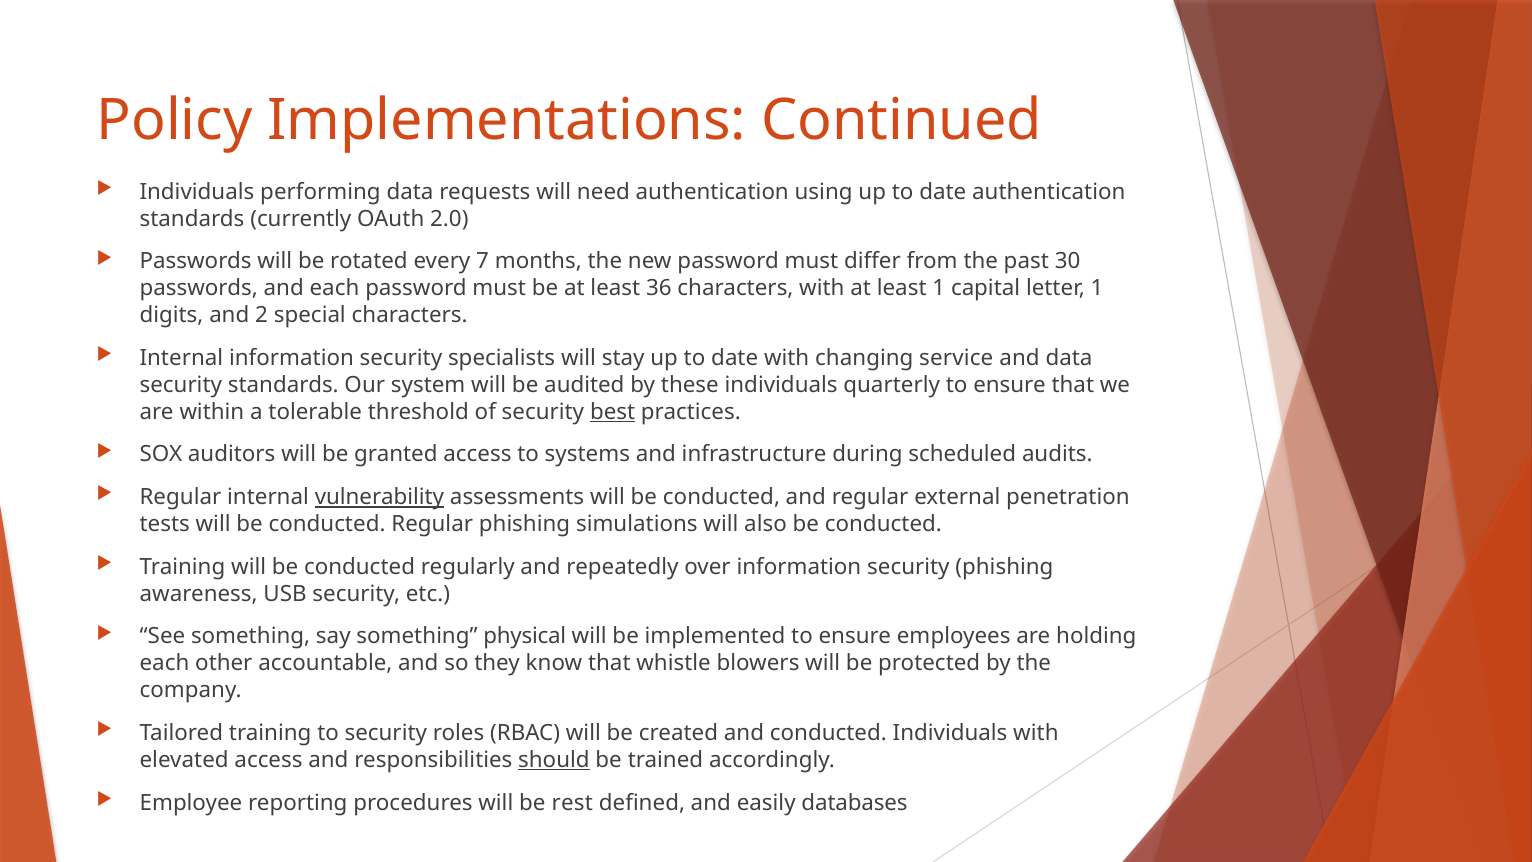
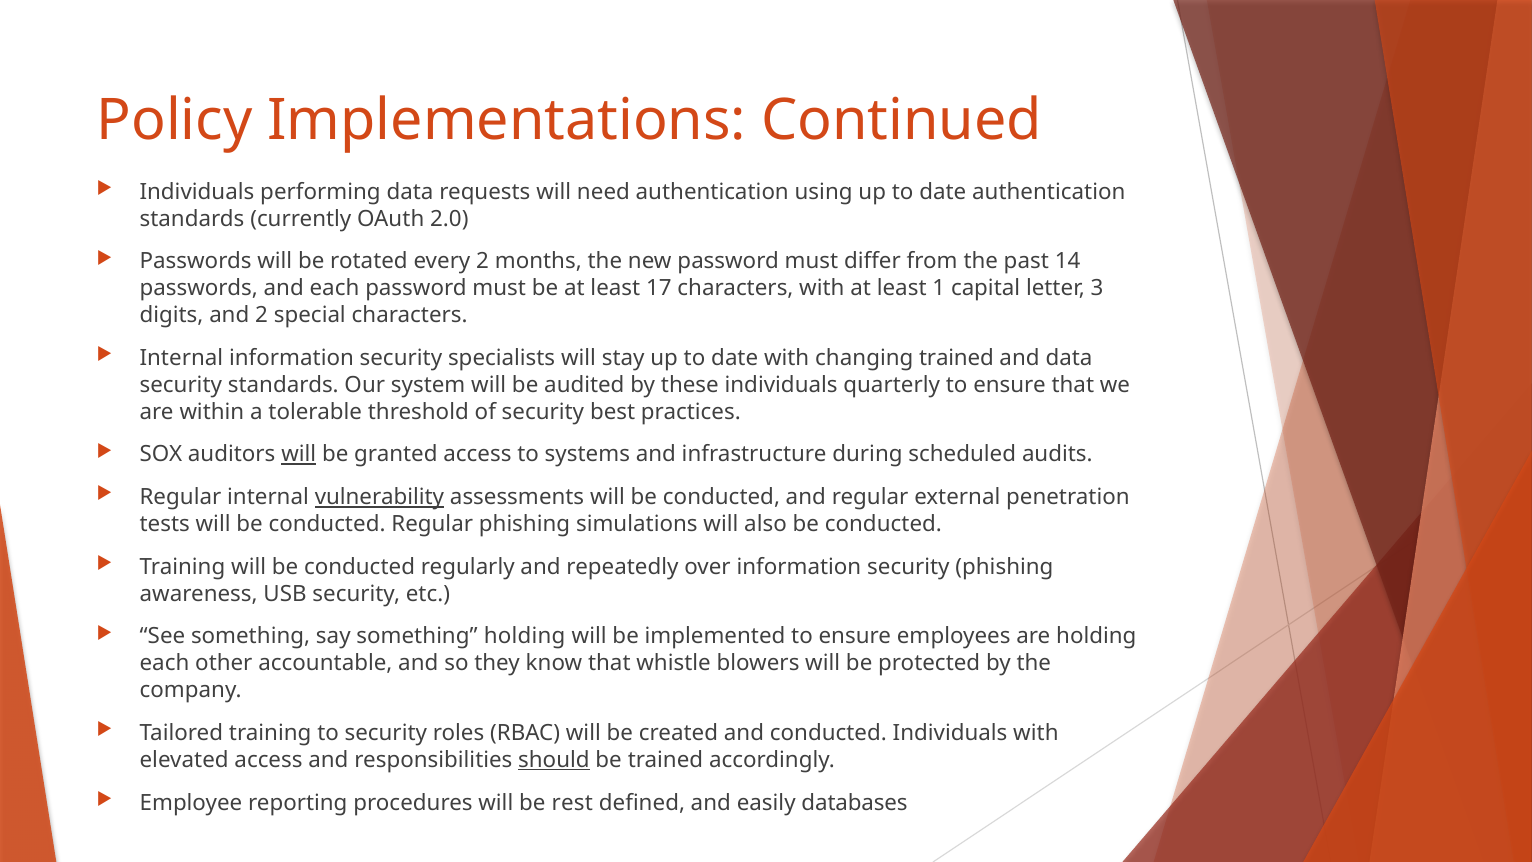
every 7: 7 -> 2
30: 30 -> 14
36: 36 -> 17
letter 1: 1 -> 3
changing service: service -> trained
best underline: present -> none
will at (299, 454) underline: none -> present
something physical: physical -> holding
